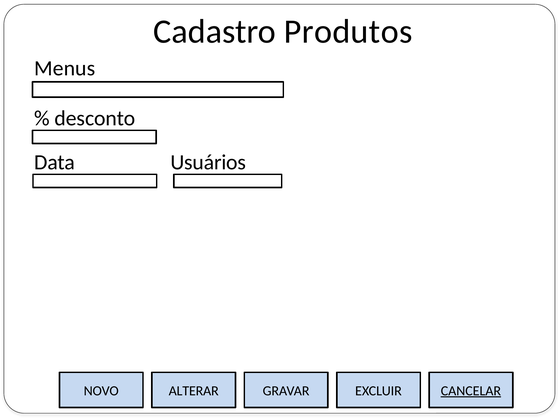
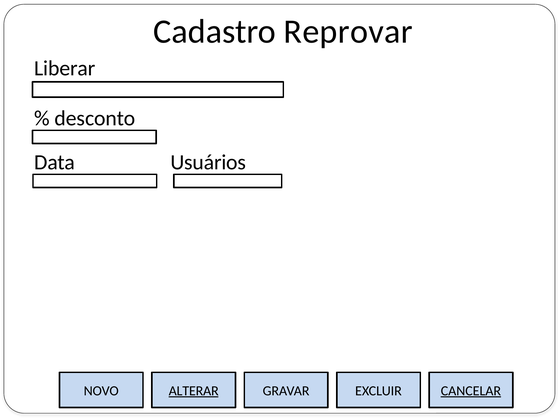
Produtos: Produtos -> Reprovar
Menus: Menus -> Liberar
ALTERAR underline: none -> present
